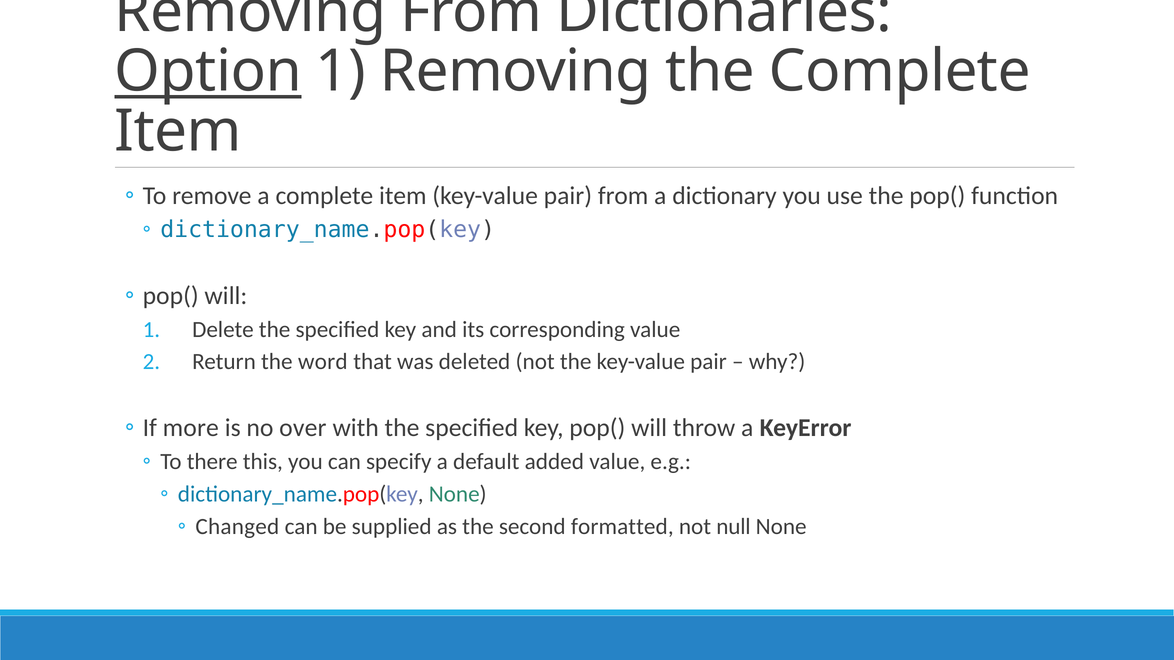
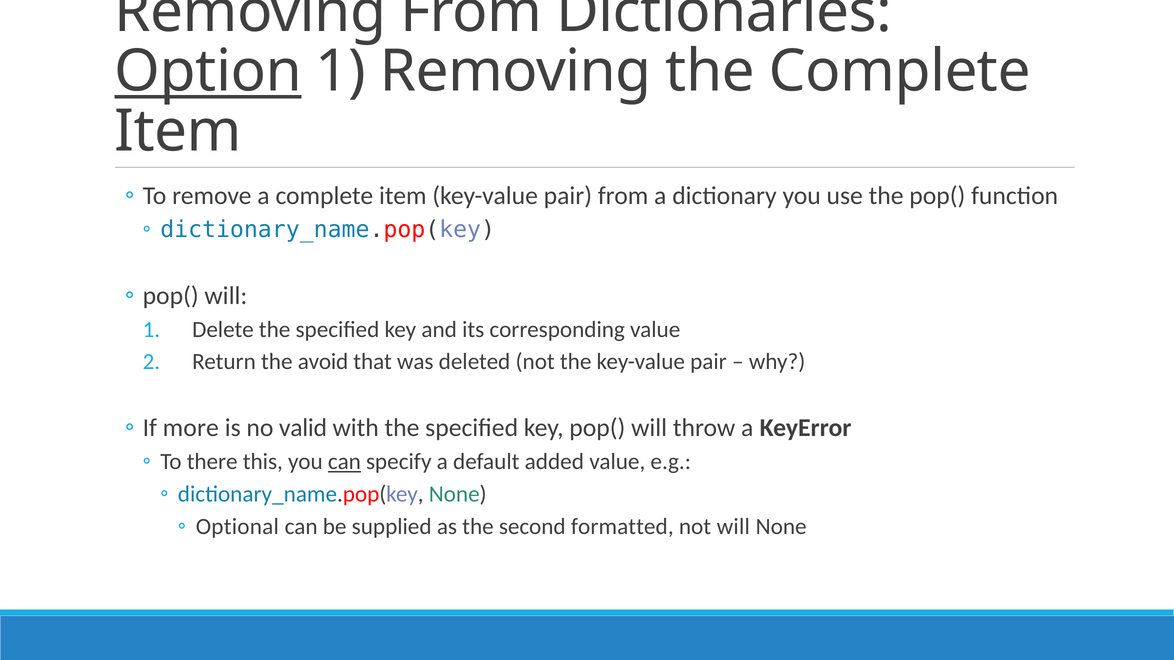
word: word -> avoid
over: over -> valid
can at (344, 462) underline: none -> present
Changed: Changed -> Optional
not null: null -> will
